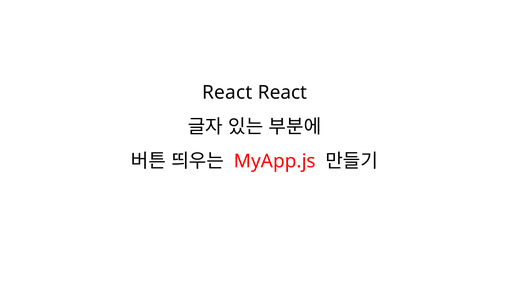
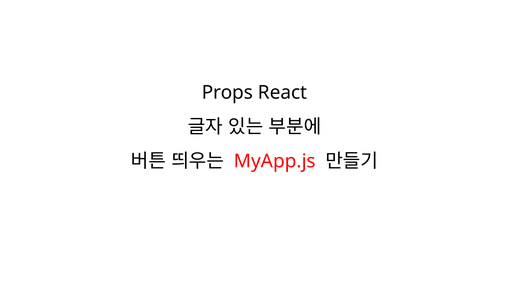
React at (227, 93): React -> Props
